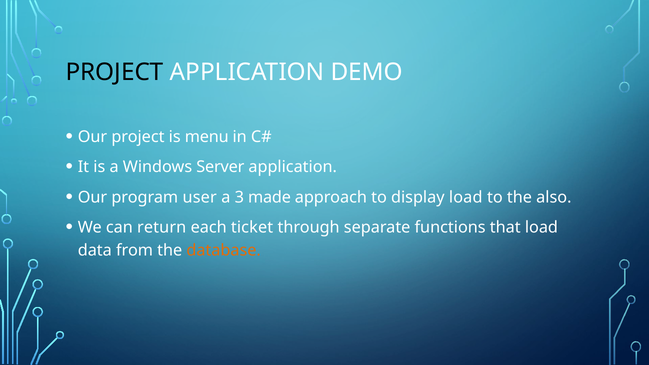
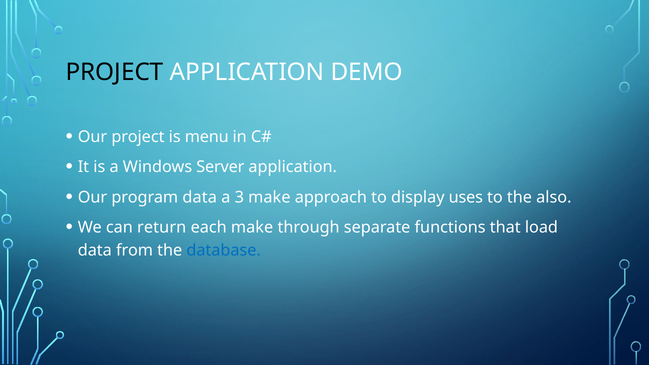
program user: user -> data
3 made: made -> make
display load: load -> uses
each ticket: ticket -> make
database colour: orange -> blue
